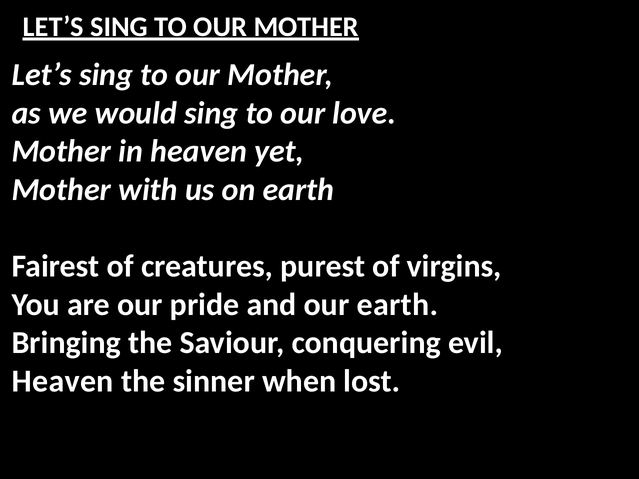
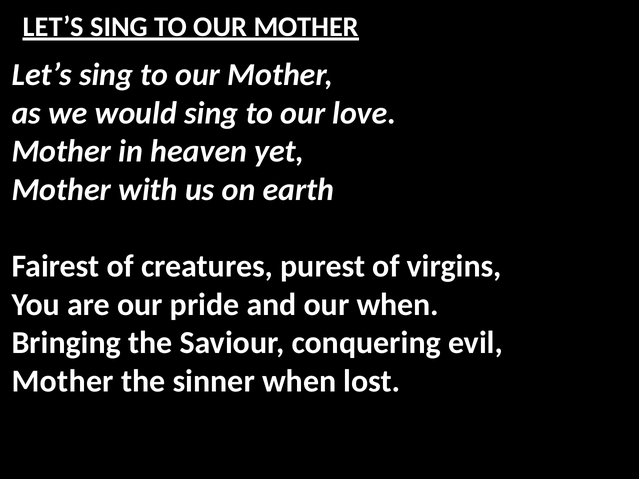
our earth: earth -> when
Heaven at (63, 381): Heaven -> Mother
